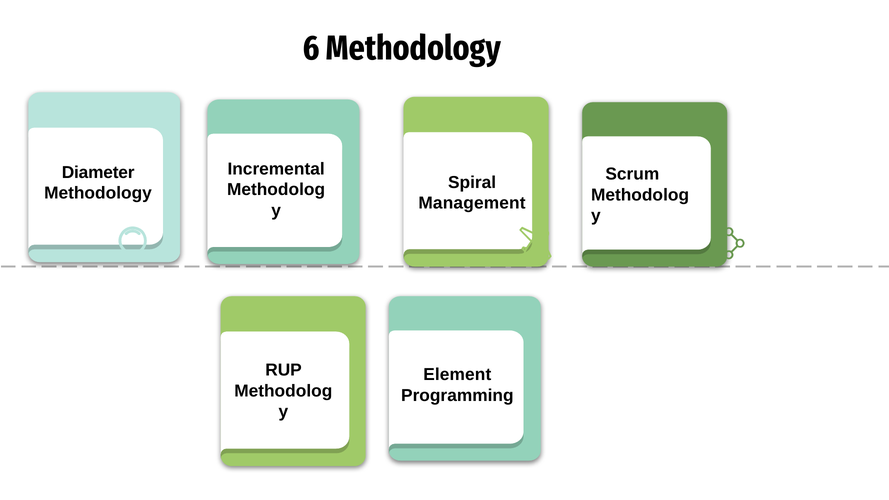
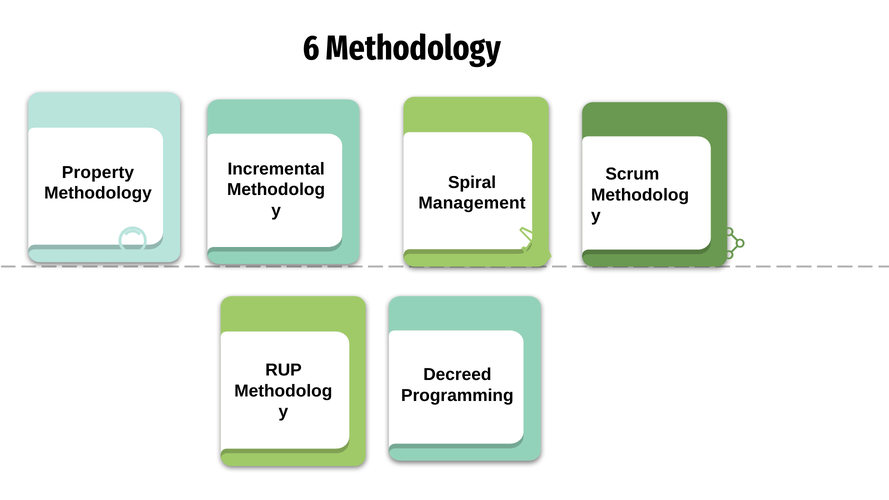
Diameter: Diameter -> Property
Element: Element -> Decreed
